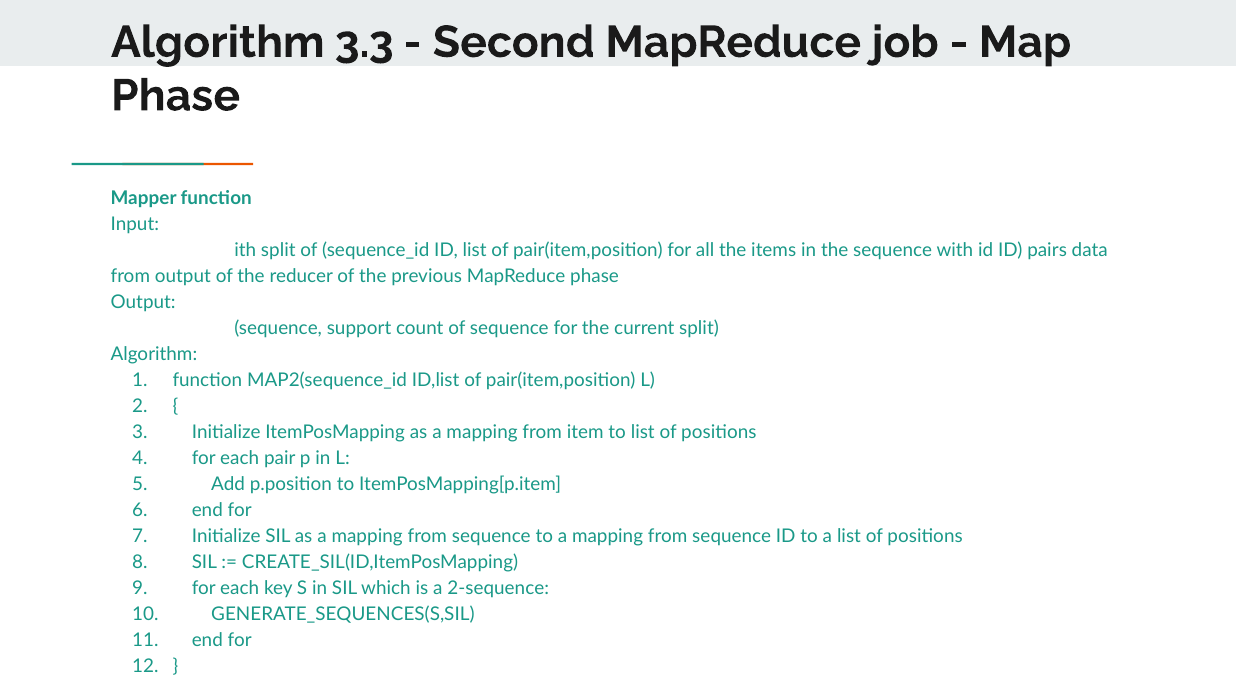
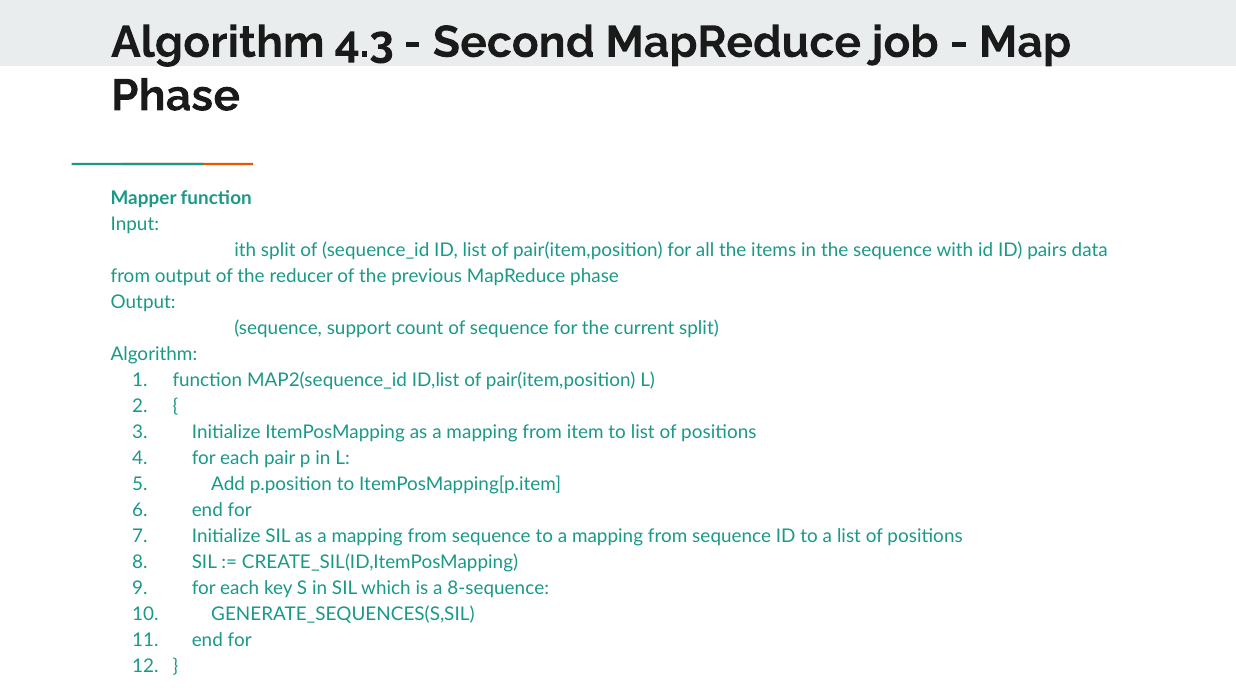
3.3: 3.3 -> 4.3
2-sequence: 2-sequence -> 8-sequence
